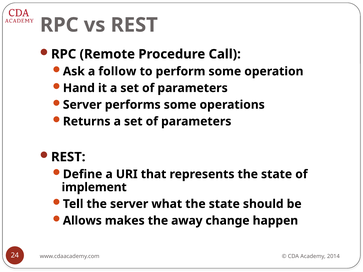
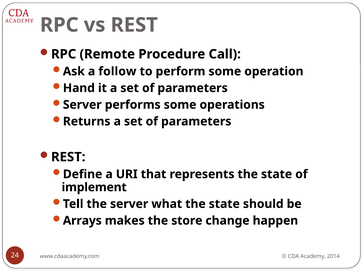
Allows: Allows -> Arrays
away: away -> store
